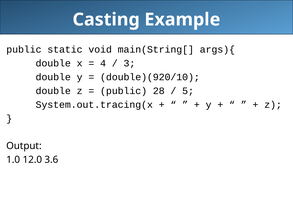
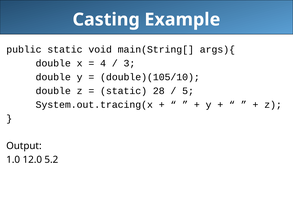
double)(920/10: double)(920/10 -> double)(105/10
public at (124, 91): public -> static
3.6: 3.6 -> 5.2
